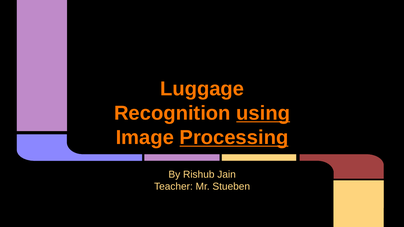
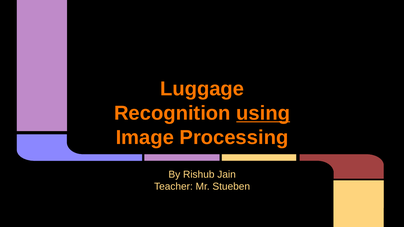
Processing underline: present -> none
